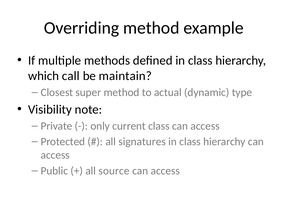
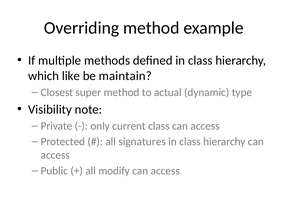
call: call -> like
source: source -> modify
